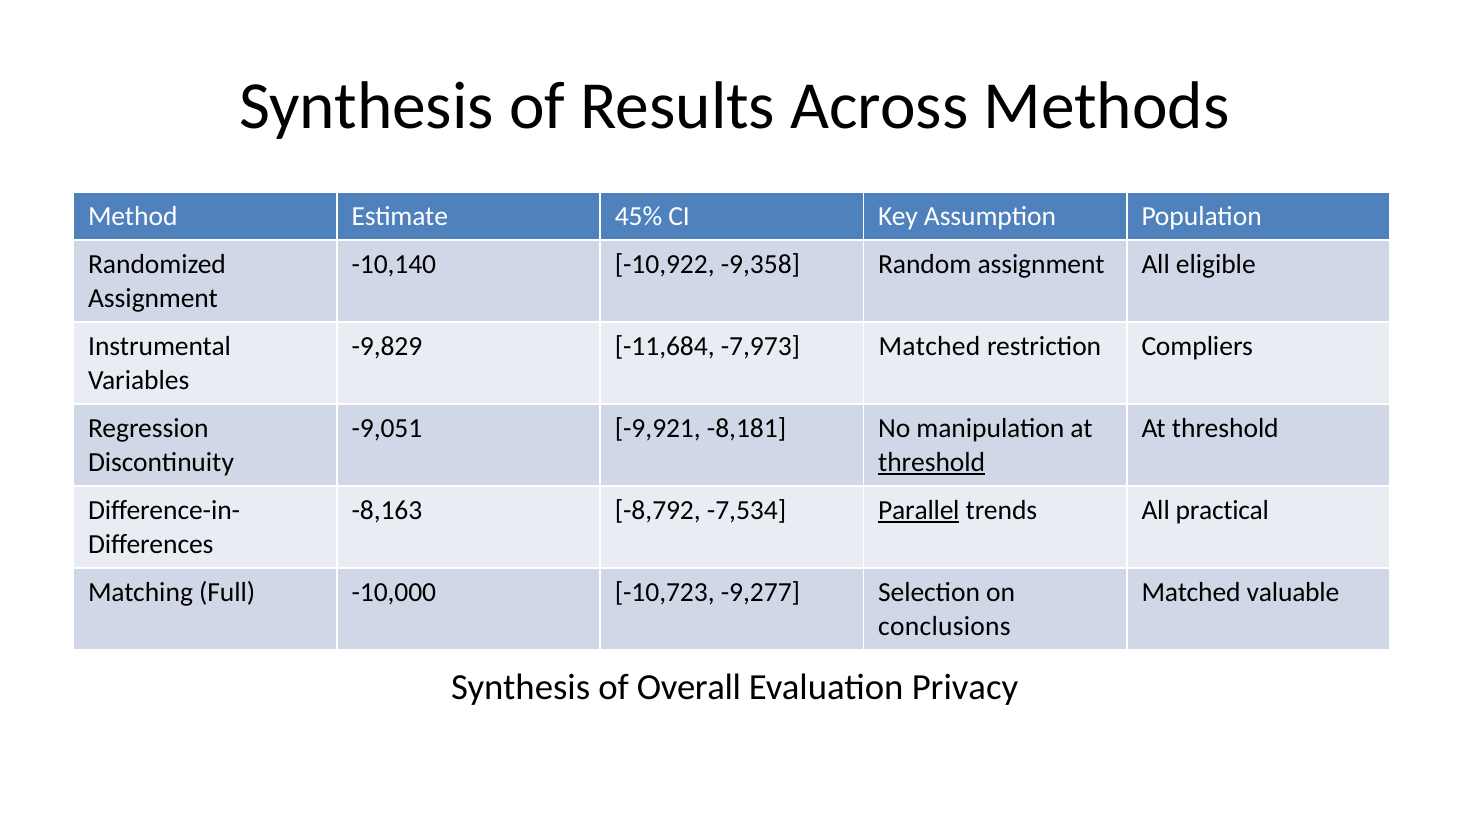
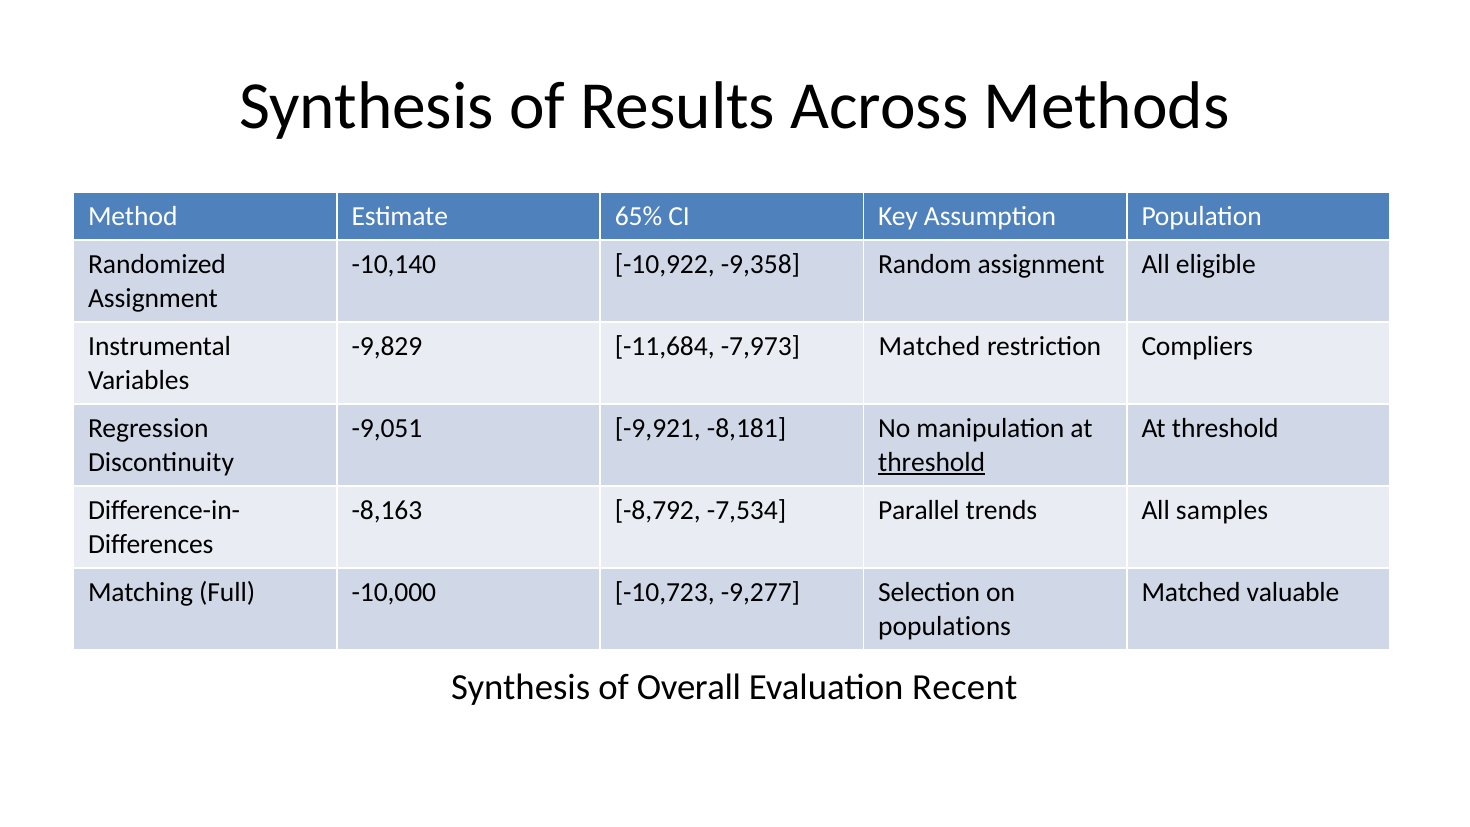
45%: 45% -> 65%
Parallel underline: present -> none
practical: practical -> samples
conclusions: conclusions -> populations
Privacy: Privacy -> Recent
